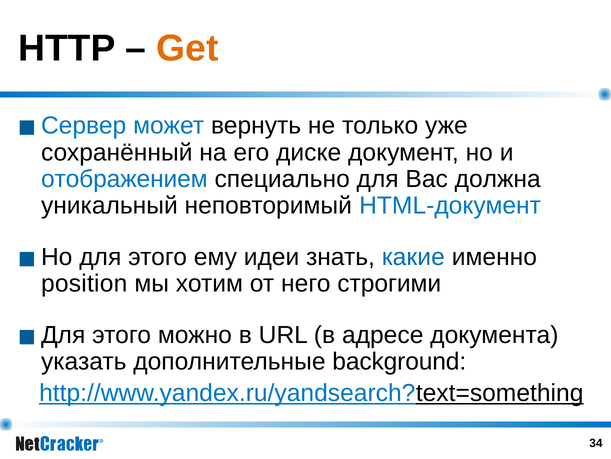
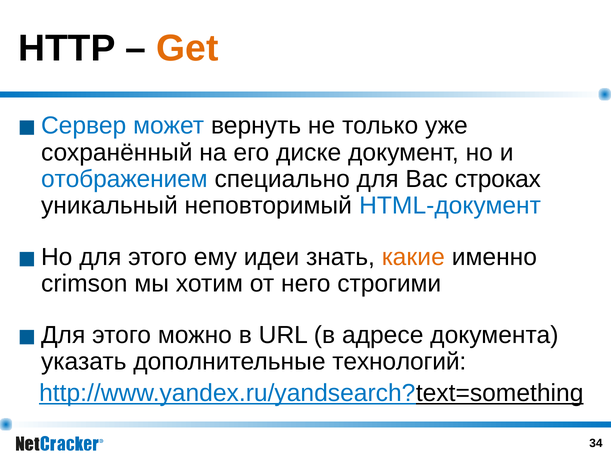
должна: должна -> строках
какие colour: blue -> orange
position: position -> crimson
background: background -> технологий
